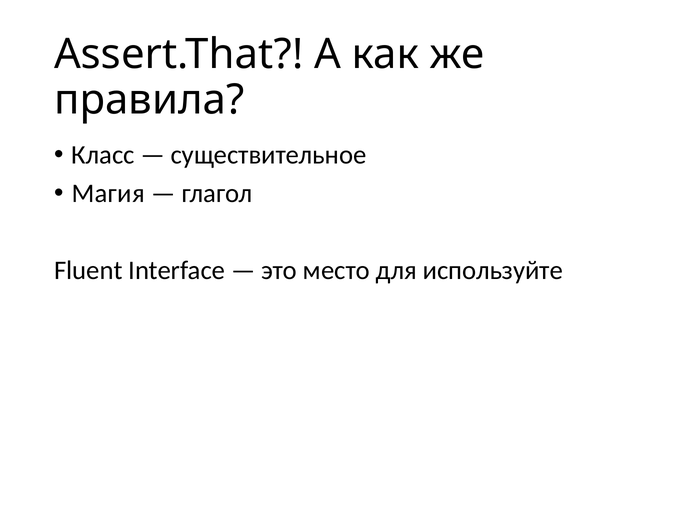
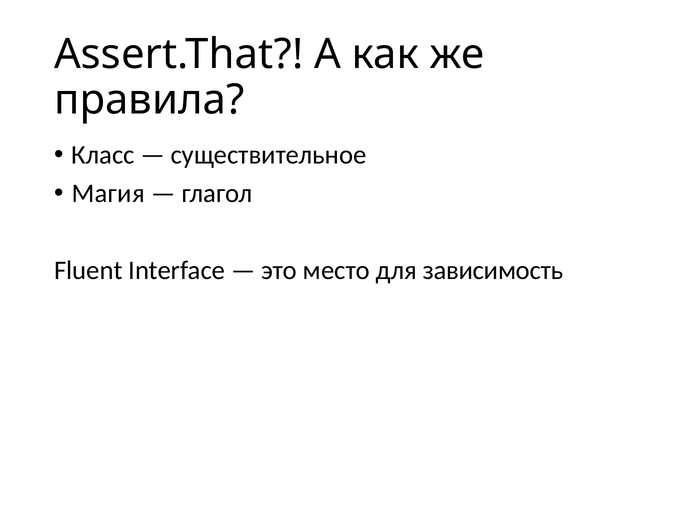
используйте: используйте -> зависимость
